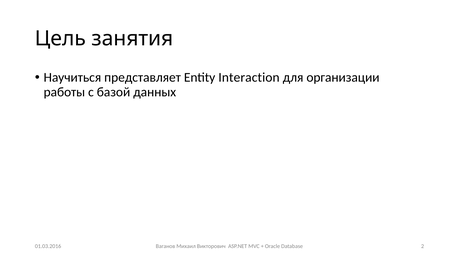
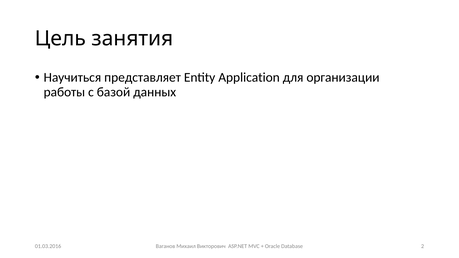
Interaction: Interaction -> Application
